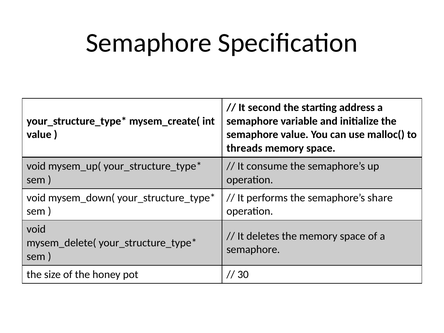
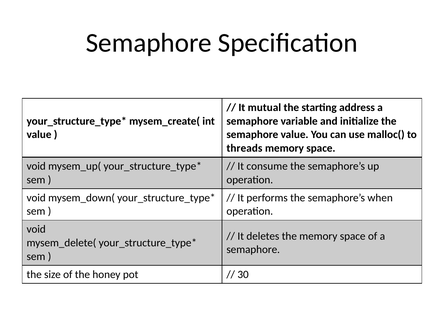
second: second -> mutual
share: share -> when
